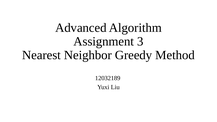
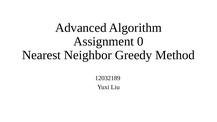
3: 3 -> 0
